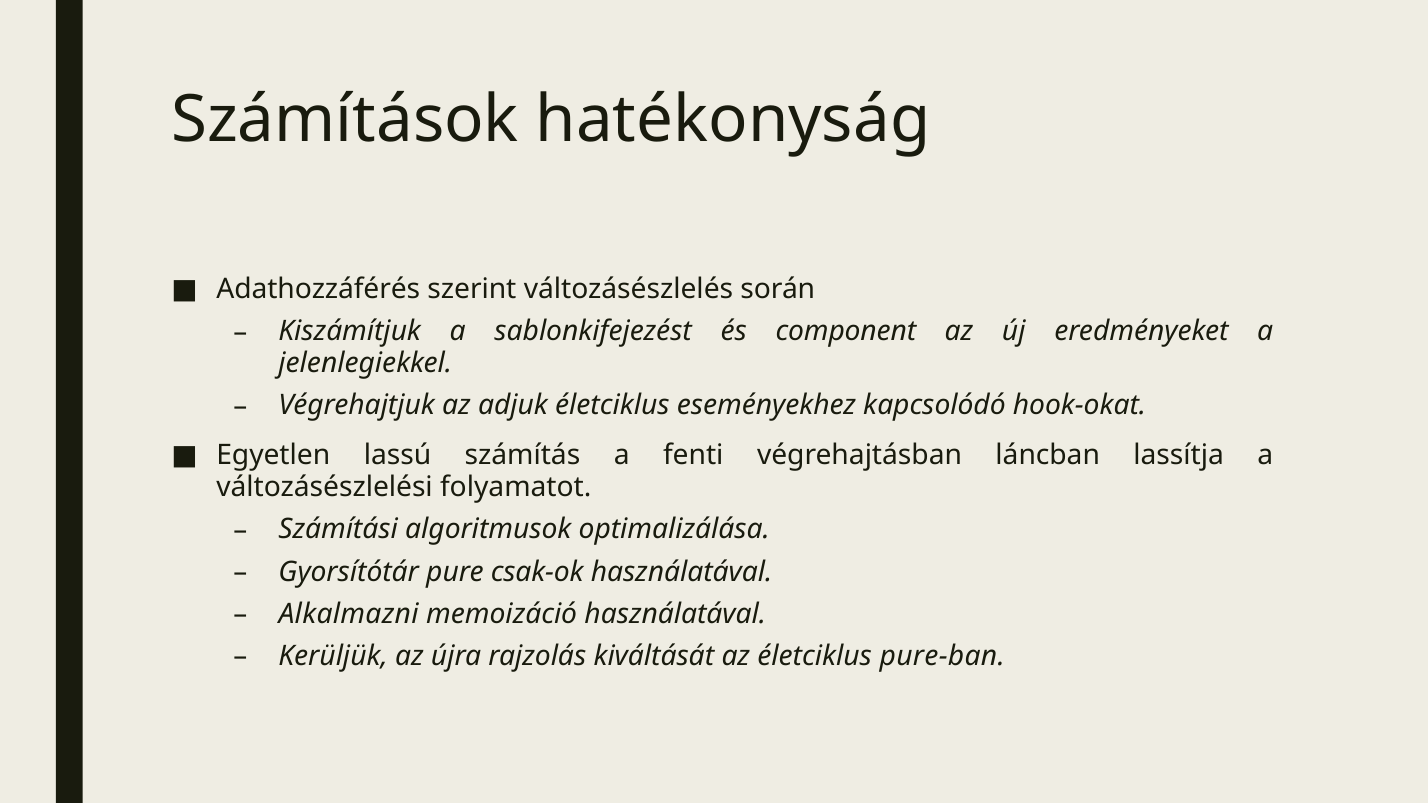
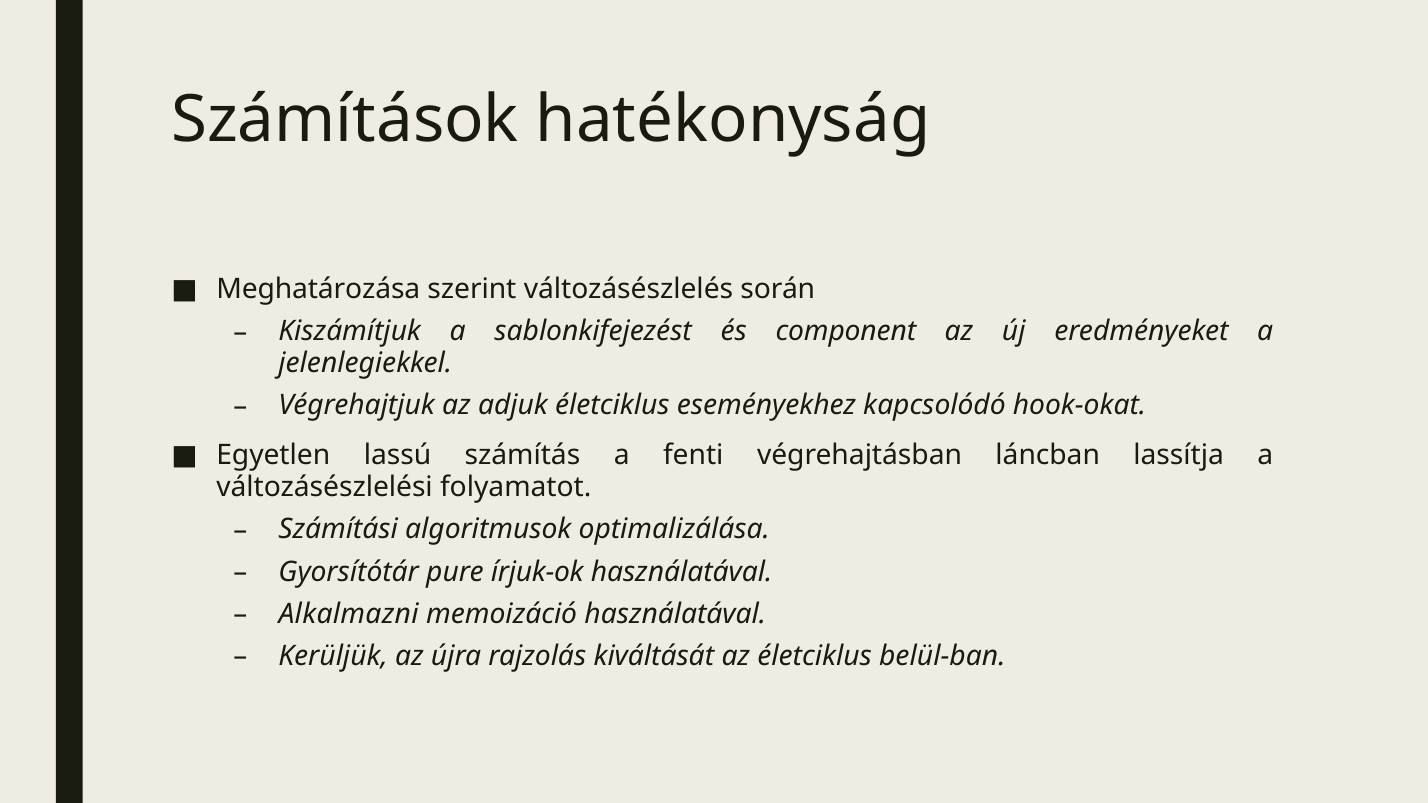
Adathozzáférés: Adathozzáférés -> Meghatározása
csak-ok: csak-ok -> írjuk-ok
pure-ban: pure-ban -> belül-ban
